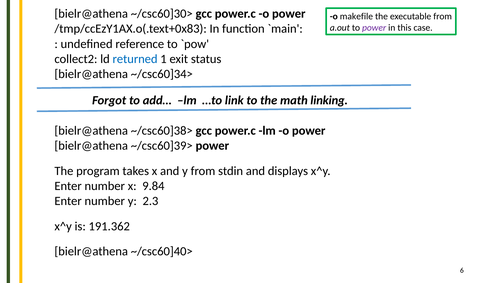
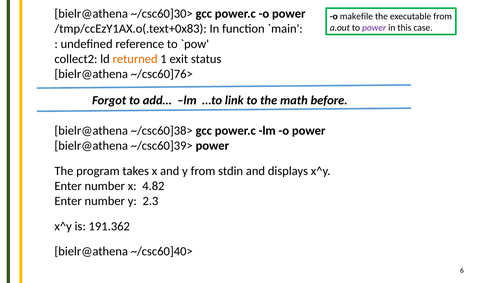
returned colour: blue -> orange
~/csc60]34>: ~/csc60]34> -> ~/csc60]76>
linking: linking -> before
9.84: 9.84 -> 4.82
